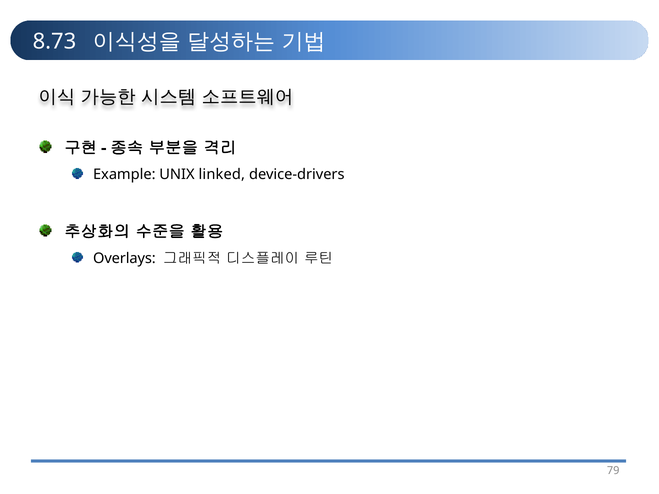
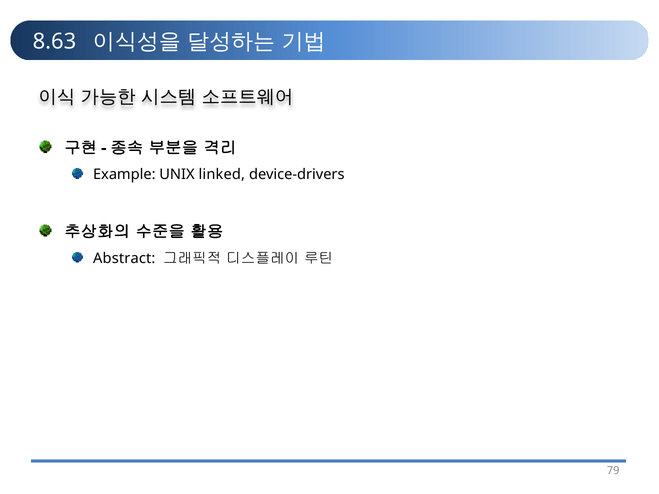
8.73: 8.73 -> 8.63
Overlays: Overlays -> Abstract
